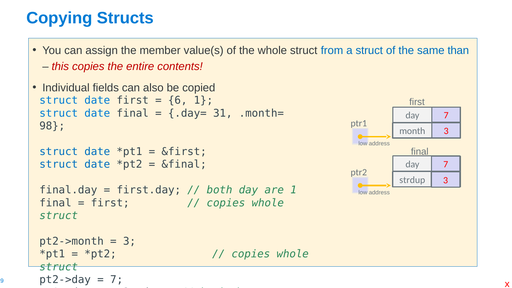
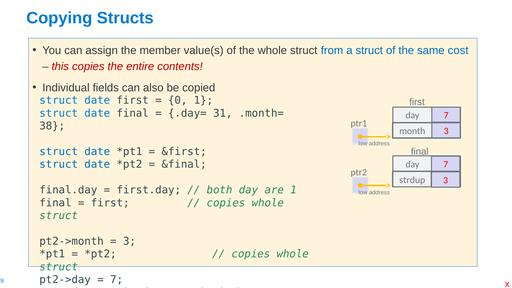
than: than -> cost
6: 6 -> 0
98: 98 -> 38
